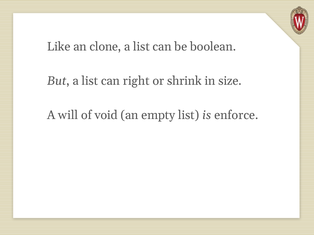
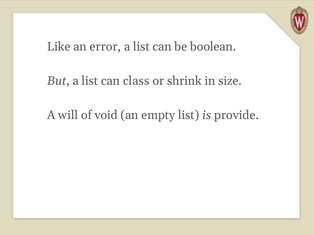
clone: clone -> error
right: right -> class
enforce: enforce -> provide
